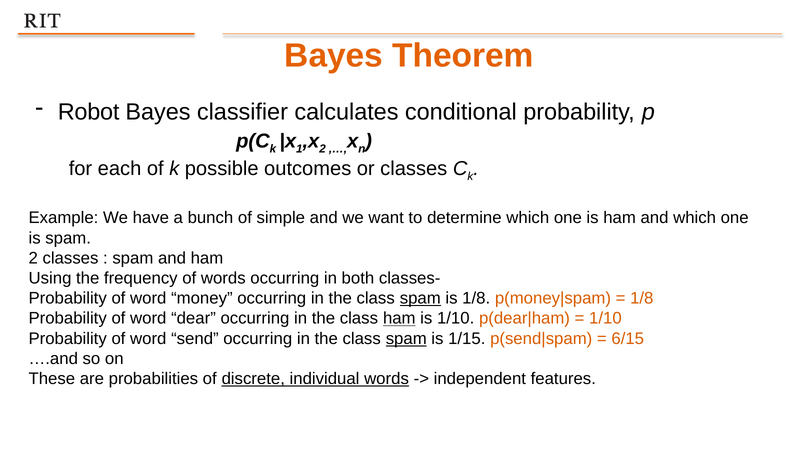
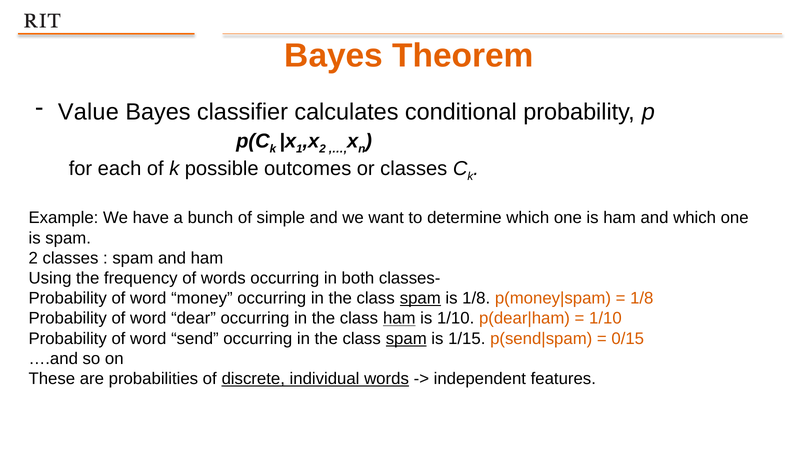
Robot: Robot -> Value
6/15: 6/15 -> 0/15
